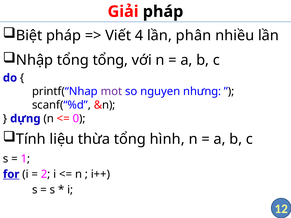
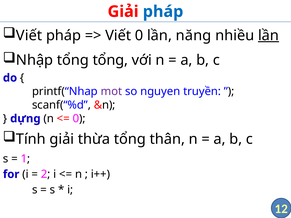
pháp at (163, 12) colour: black -> blue
Biệt at (29, 35): Biệt -> Viết
Viết 4: 4 -> 0
phân: phân -> năng
lần at (268, 35) underline: none -> present
nhưng: nhưng -> truyền
Tính liệu: liệu -> giải
hình: hình -> thân
for underline: present -> none
